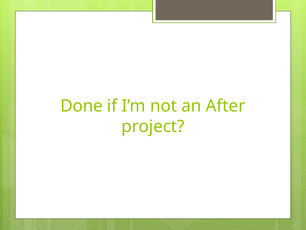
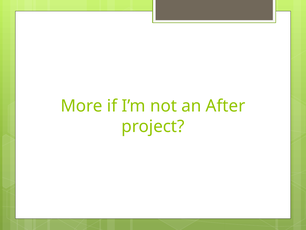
Done: Done -> More
